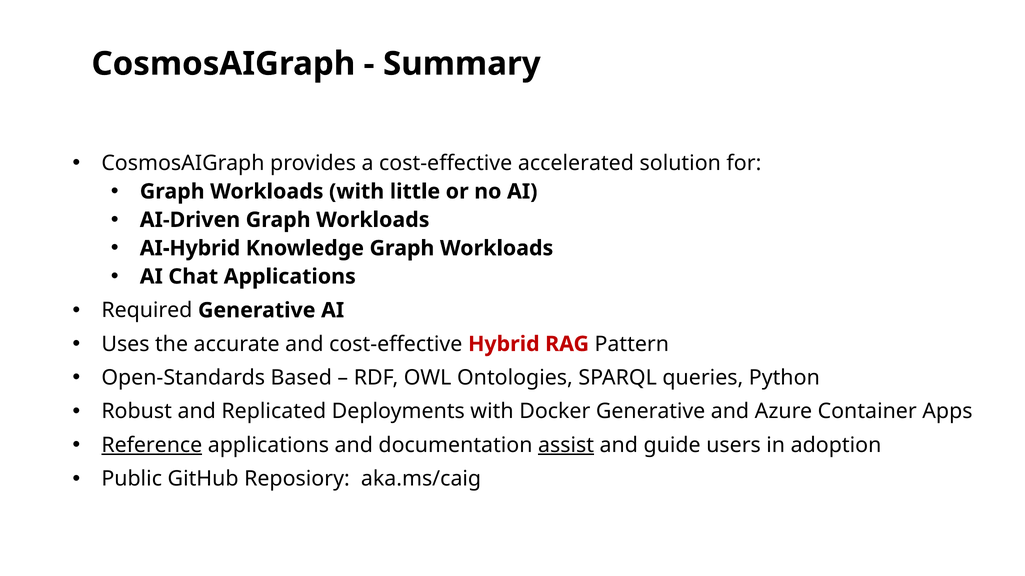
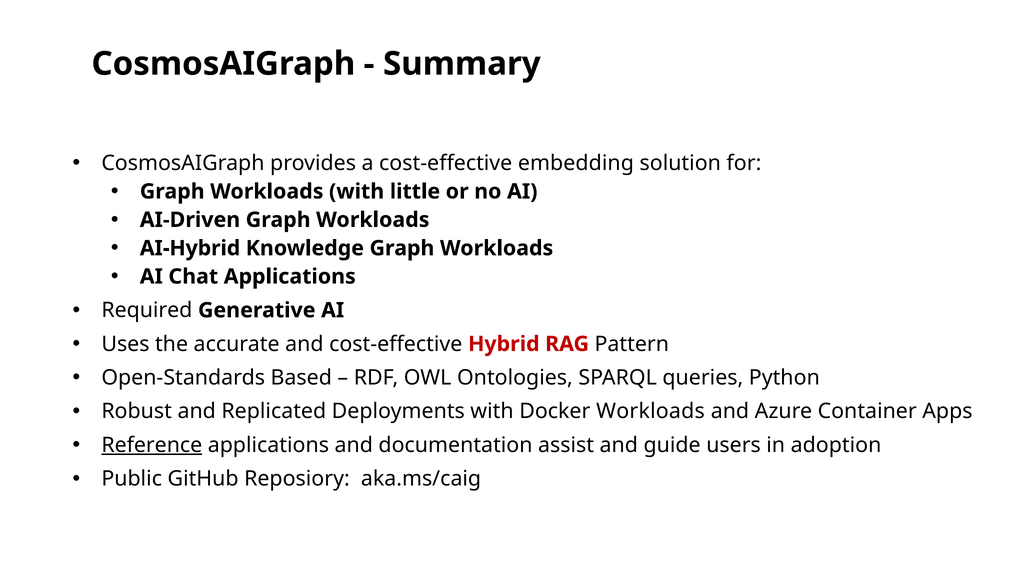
accelerated: accelerated -> embedding
Docker Generative: Generative -> Workloads
assist underline: present -> none
